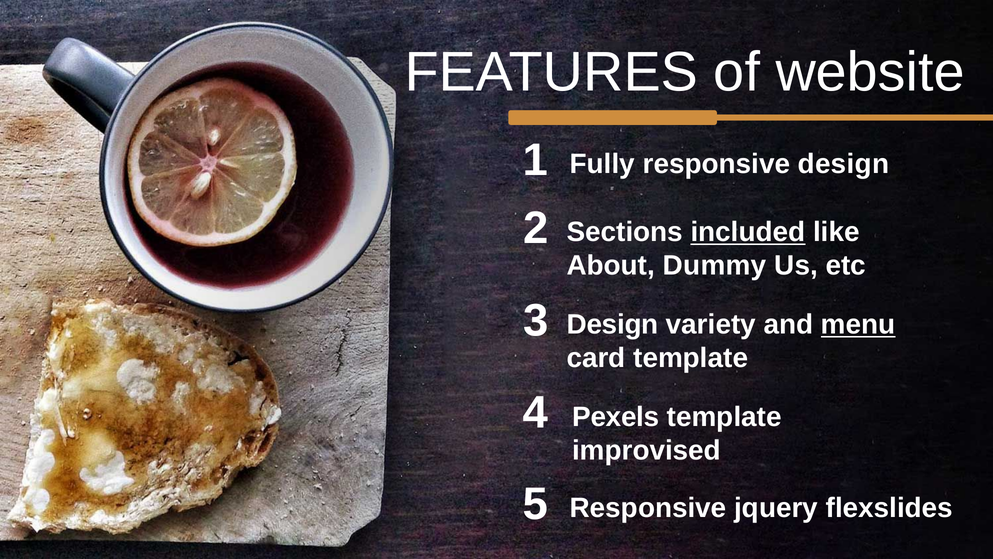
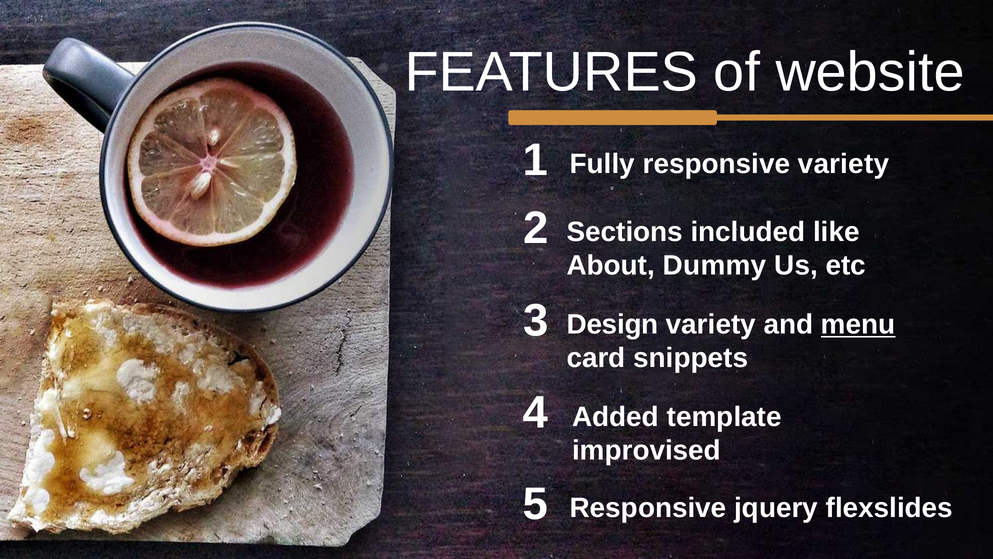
responsive design: design -> variety
included underline: present -> none
card template: template -> snippets
Pexels: Pexels -> Added
